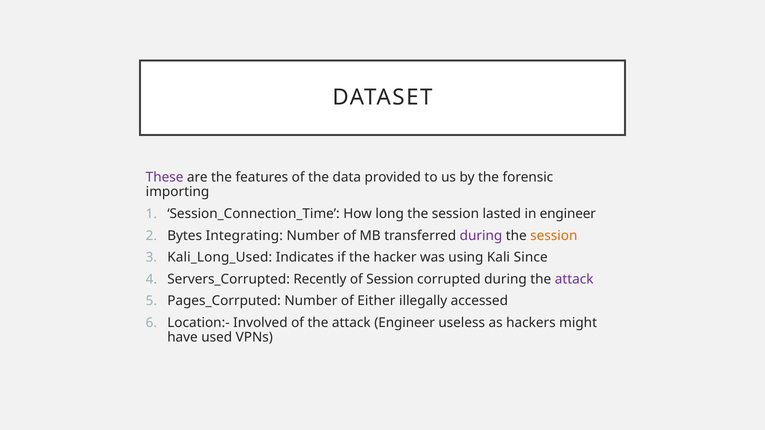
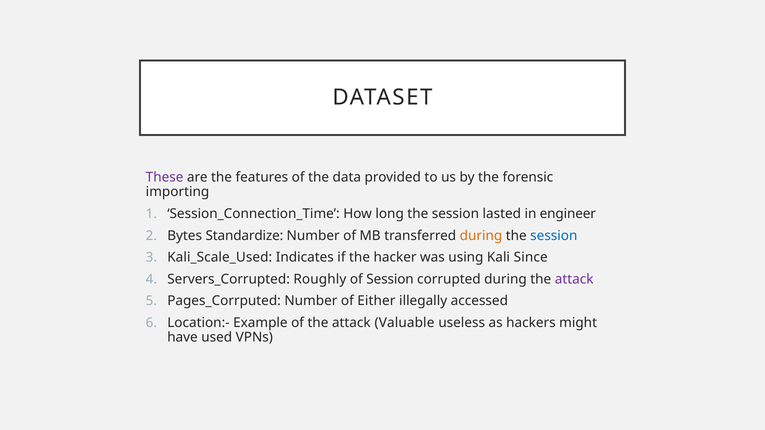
Integrating: Integrating -> Standardize
during at (481, 236) colour: purple -> orange
session at (554, 236) colour: orange -> blue
Kali_Long_Used: Kali_Long_Used -> Kali_Scale_Used
Recently: Recently -> Roughly
Involved: Involved -> Example
attack Engineer: Engineer -> Valuable
